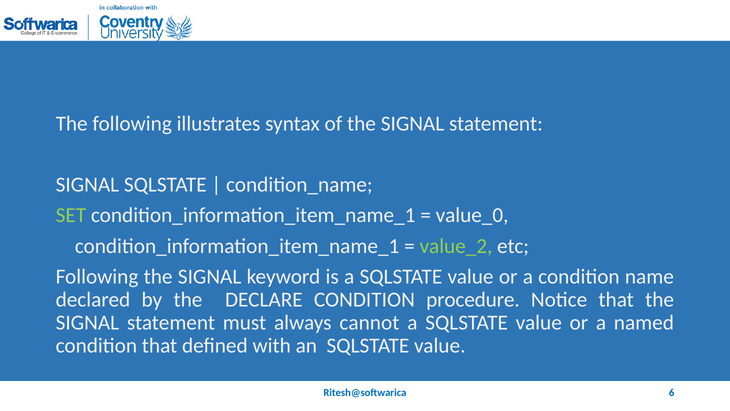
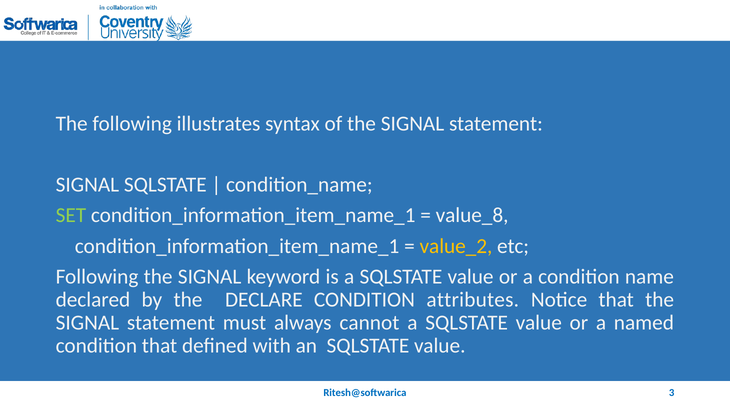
value_0: value_0 -> value_8
value_2 colour: light green -> yellow
procedure: procedure -> attributes
6: 6 -> 3
